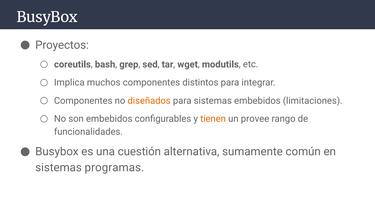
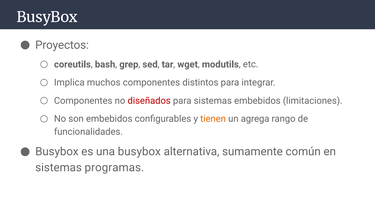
diseñados colour: orange -> red
provee: provee -> agrega
una cuestión: cuestión -> busybox
